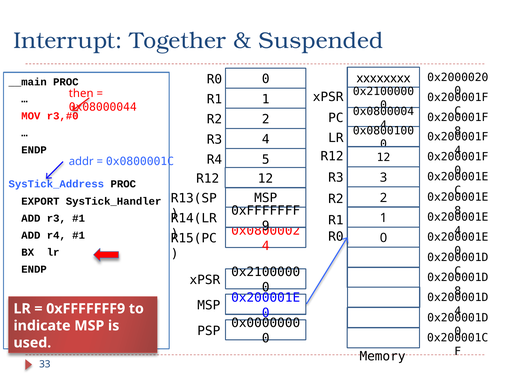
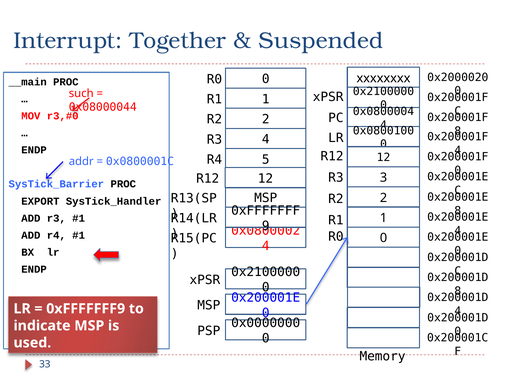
then: then -> such
SysTick_Address: SysTick_Address -> SysTick_Barrier
